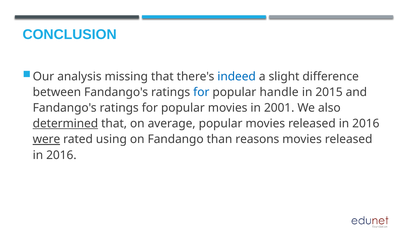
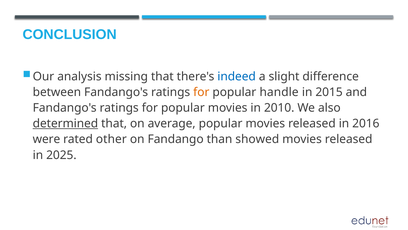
for at (201, 92) colour: blue -> orange
2001: 2001 -> 2010
were underline: present -> none
using: using -> other
reasons: reasons -> showed
2016 at (61, 155): 2016 -> 2025
